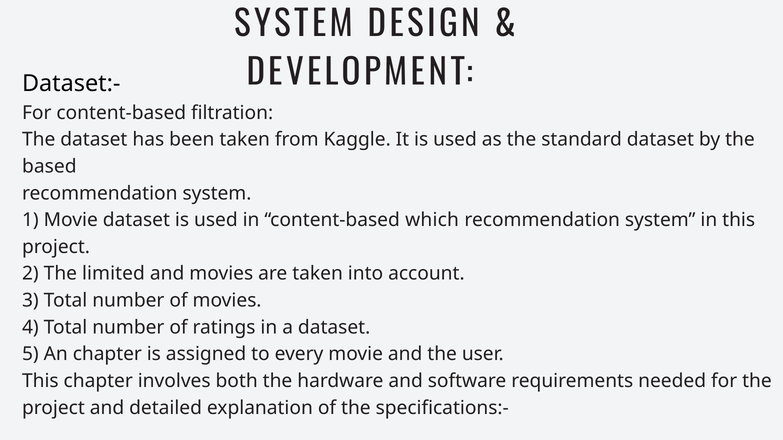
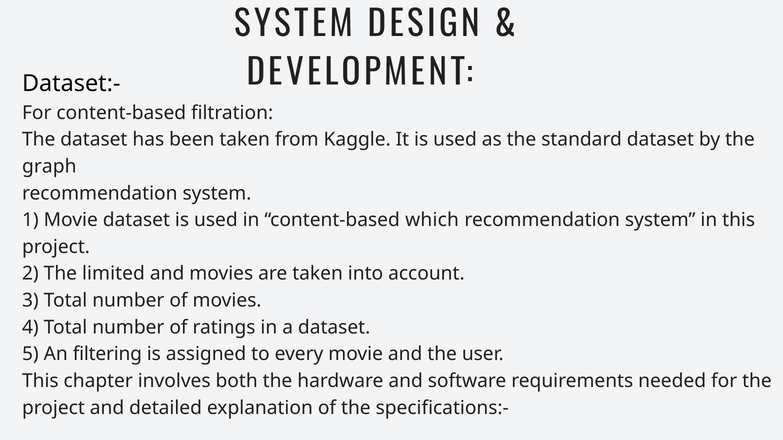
based: based -> graph
An chapter: chapter -> filtering
